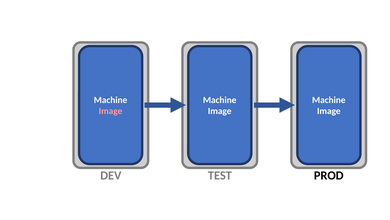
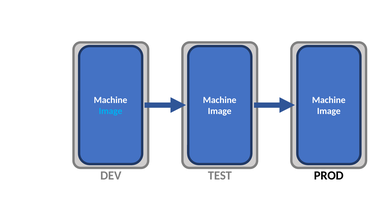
Image at (111, 111) colour: pink -> light blue
